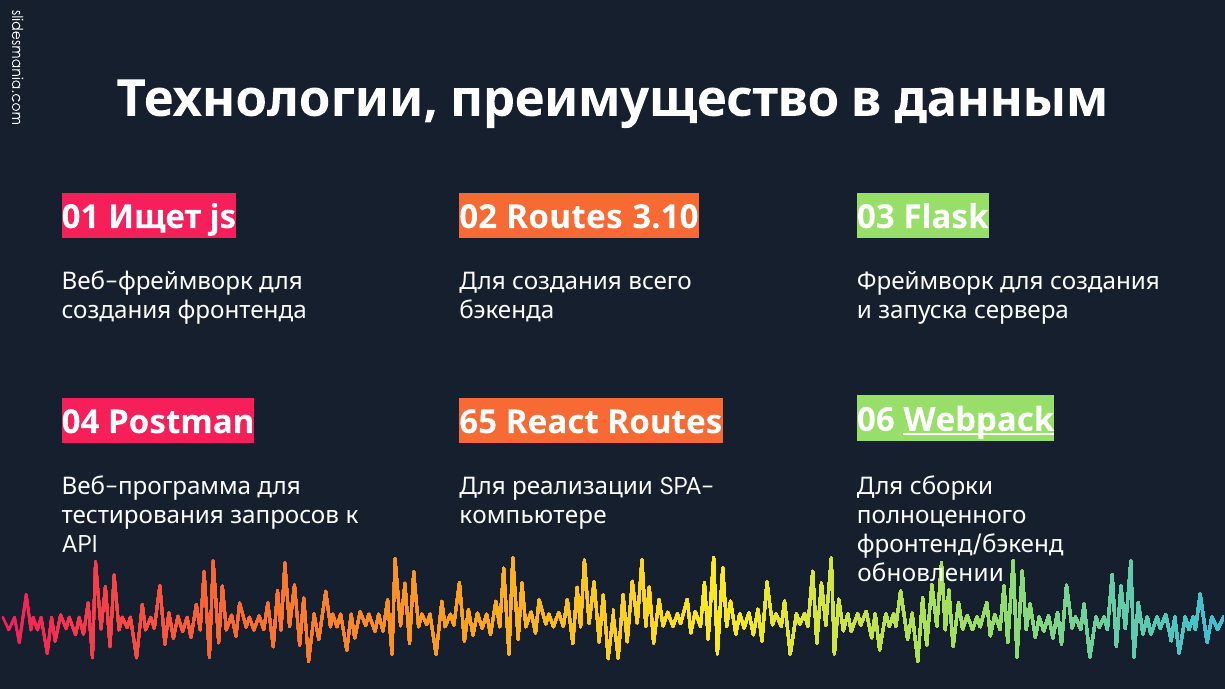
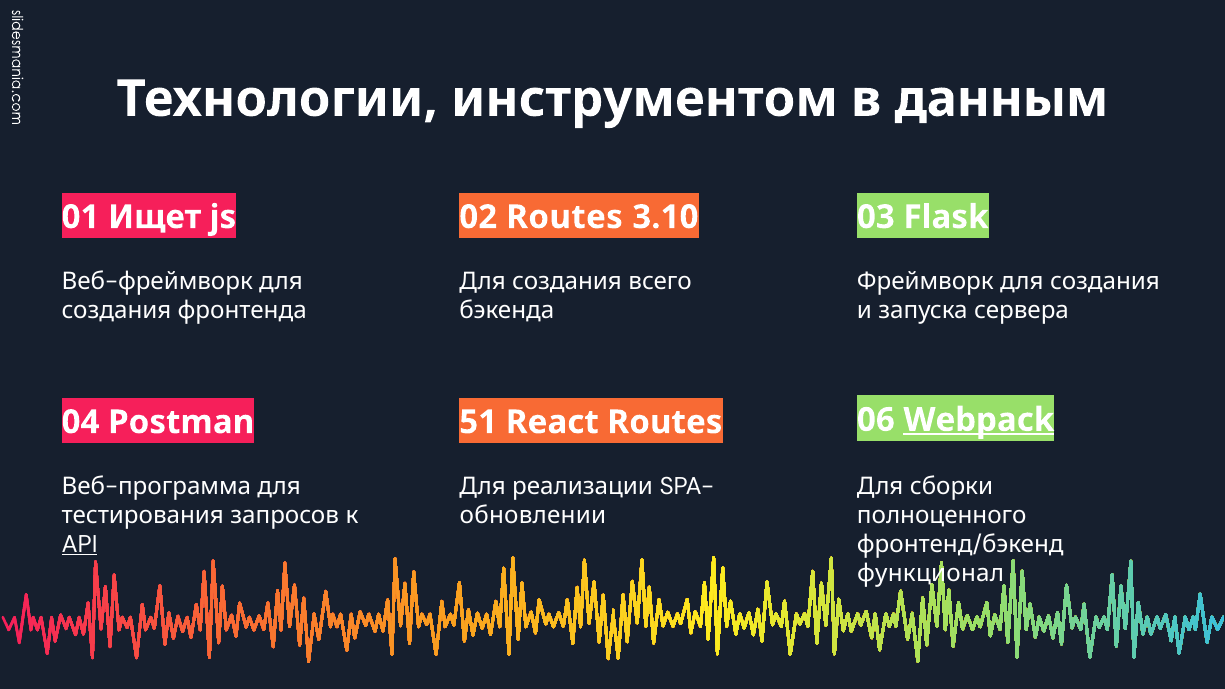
преимущество: преимущество -> инструментом
65: 65 -> 51
компьютере: компьютере -> обновлении
API underline: none -> present
обновлении: обновлении -> функционал
